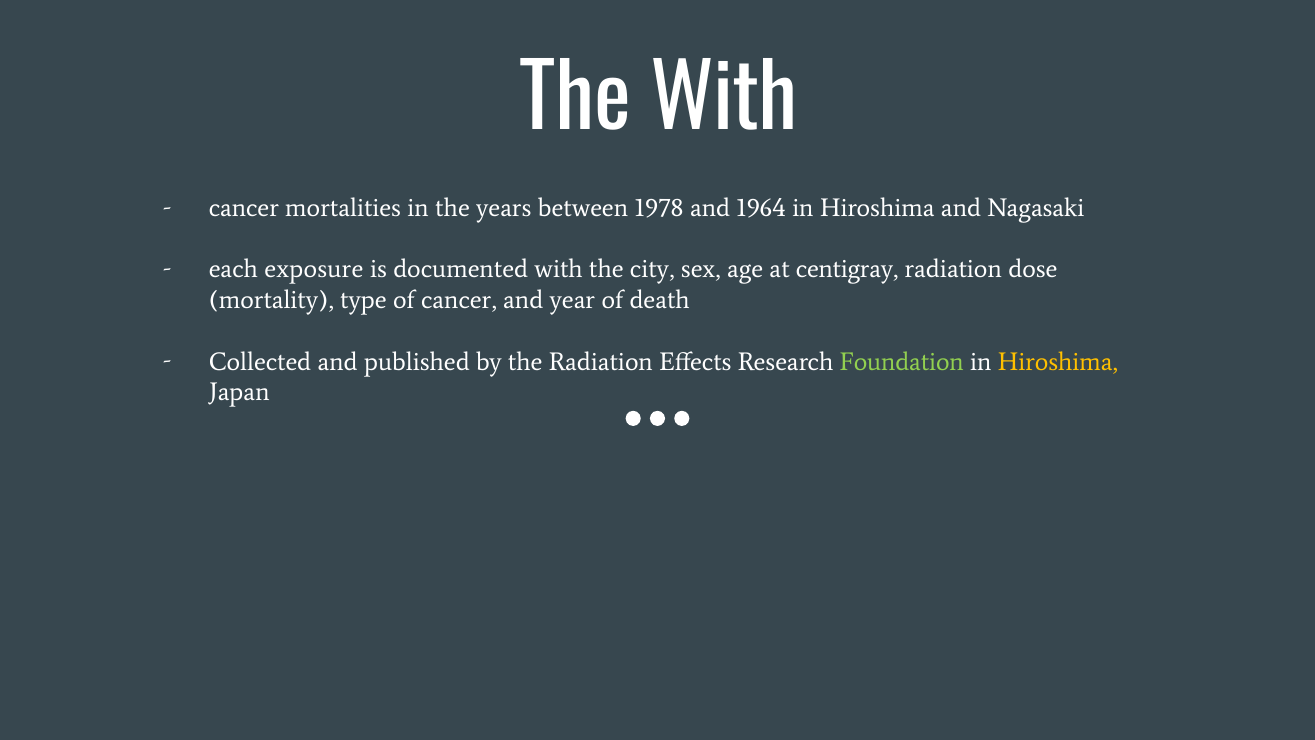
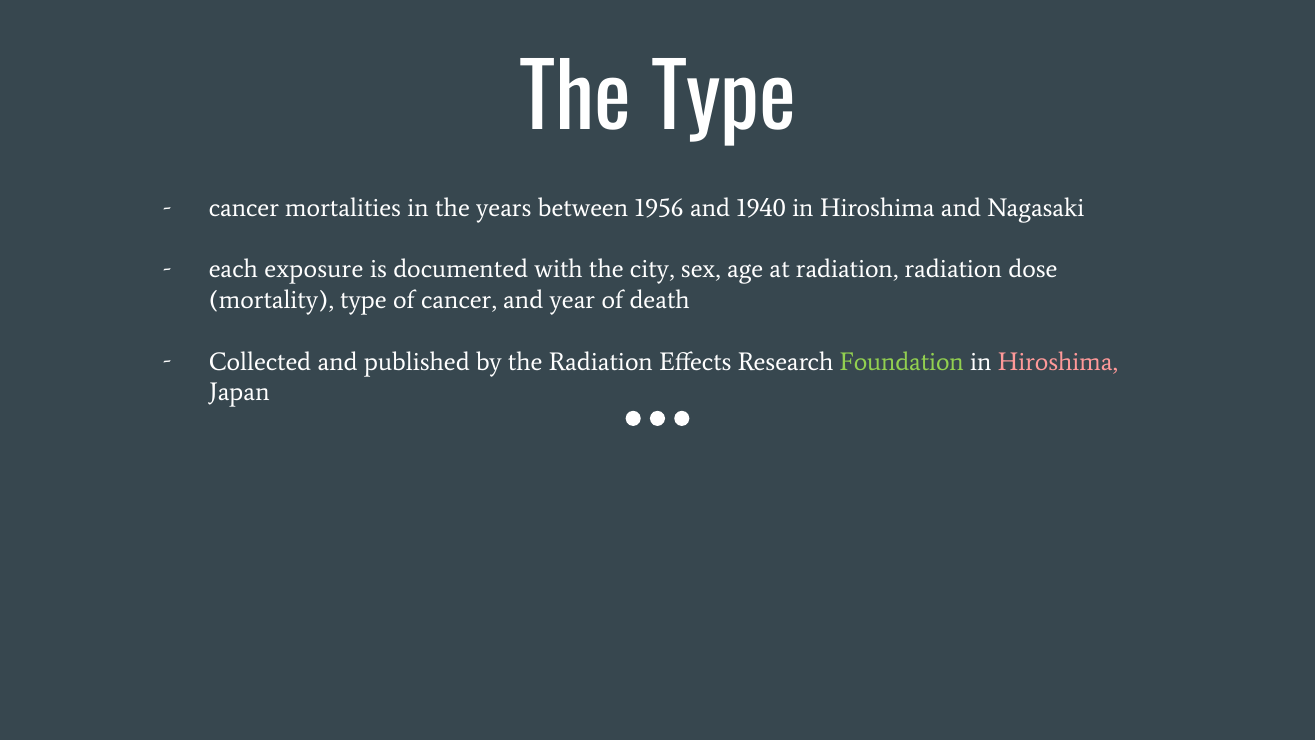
The With: With -> Type
1978: 1978 -> 1956
1964: 1964 -> 1940
at centigray: centigray -> radiation
Hiroshima at (1058, 361) colour: yellow -> pink
